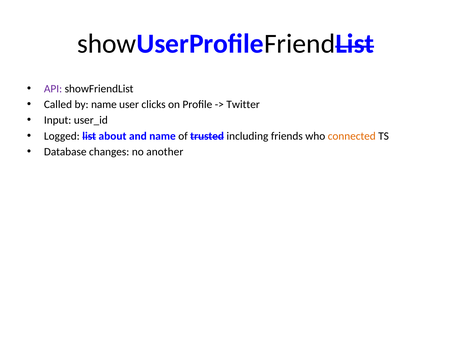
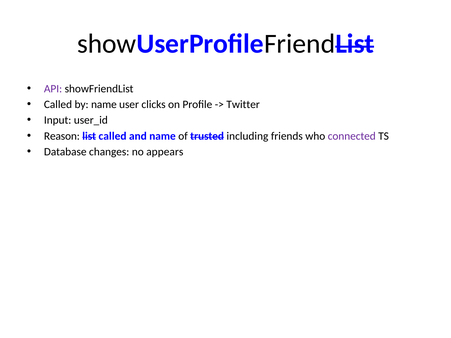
Logged: Logged -> Reason
list about: about -> called
connected colour: orange -> purple
another: another -> appears
